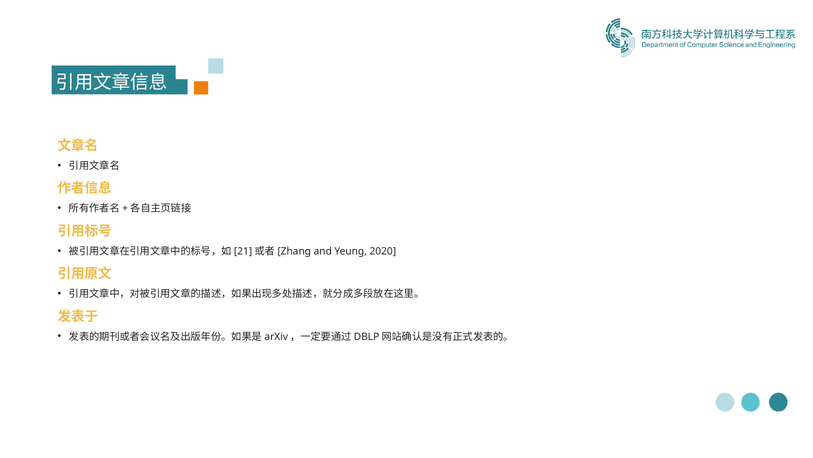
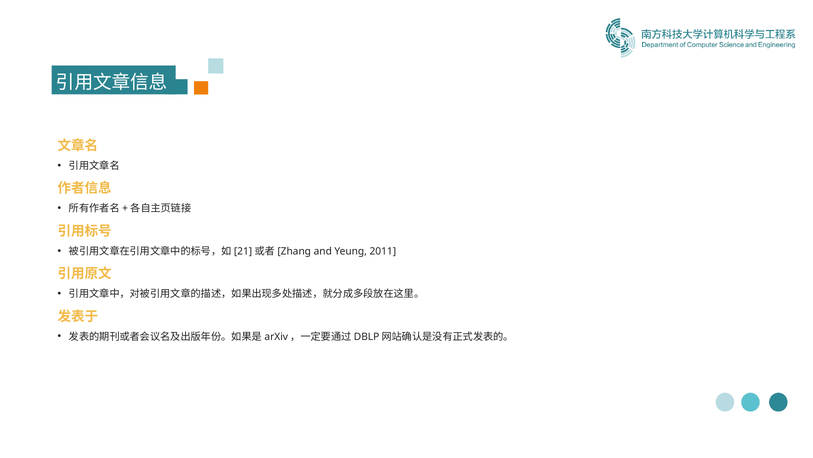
2020: 2020 -> 2011
